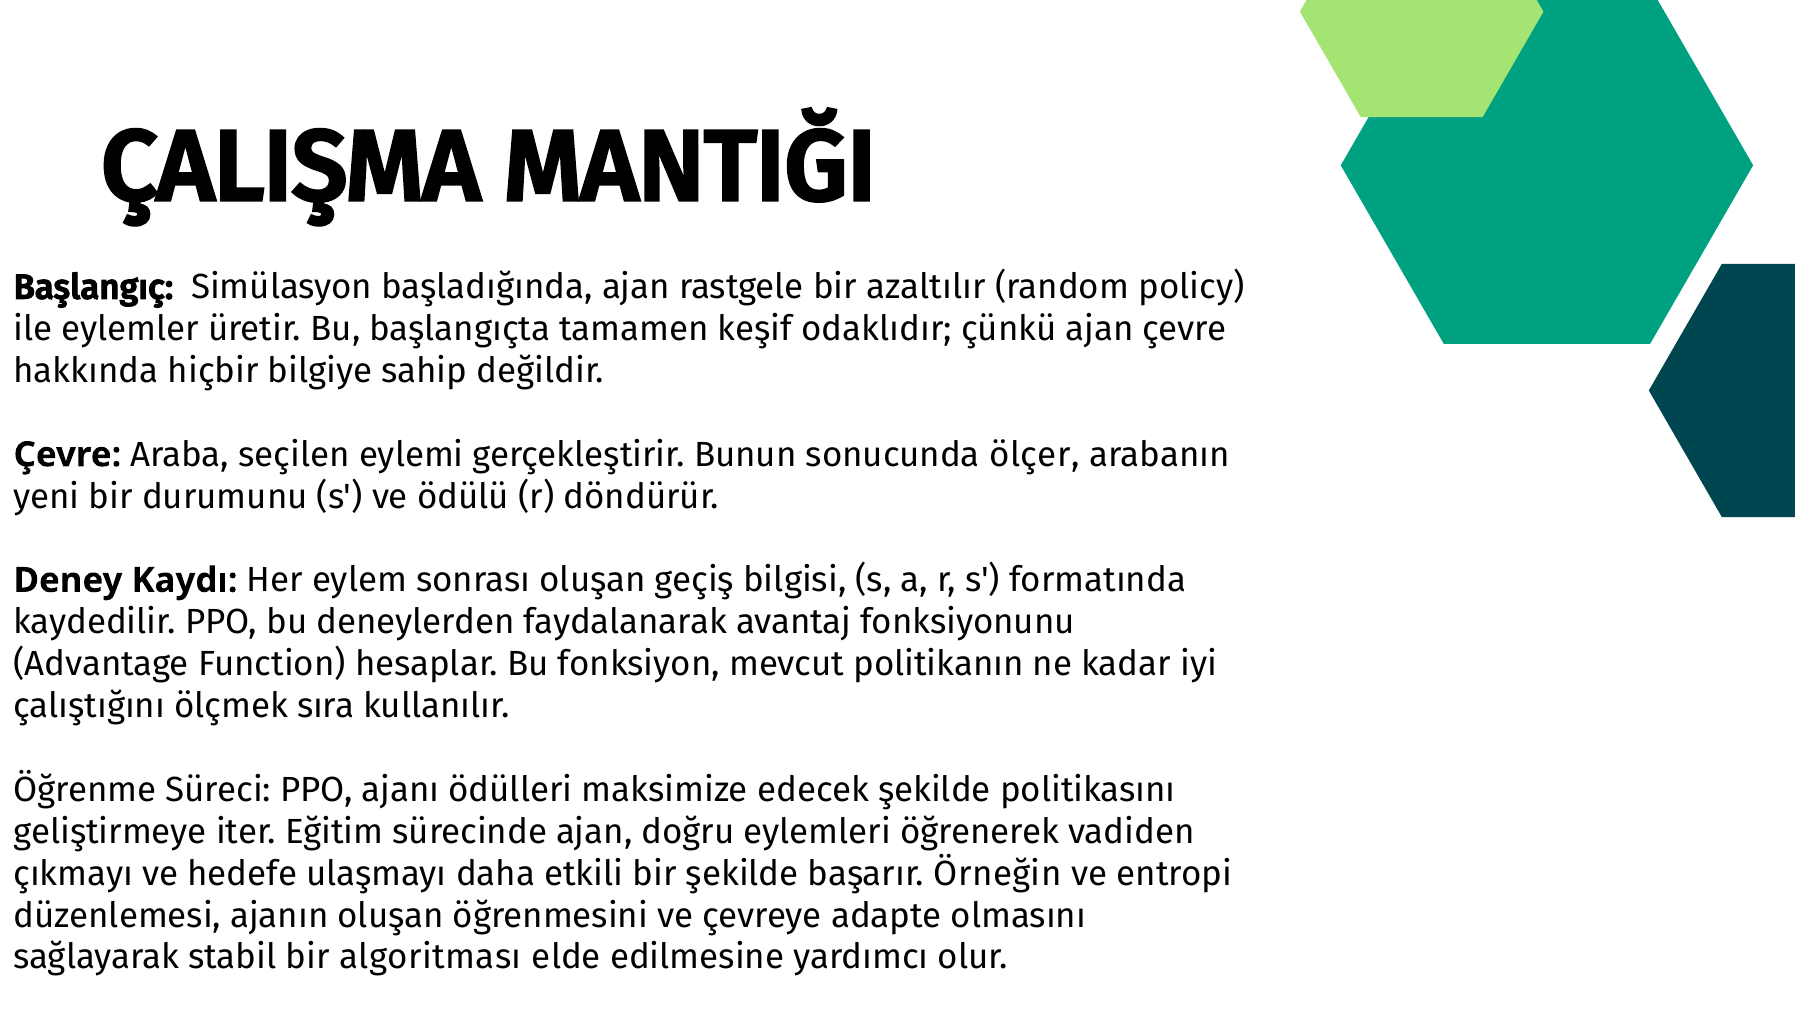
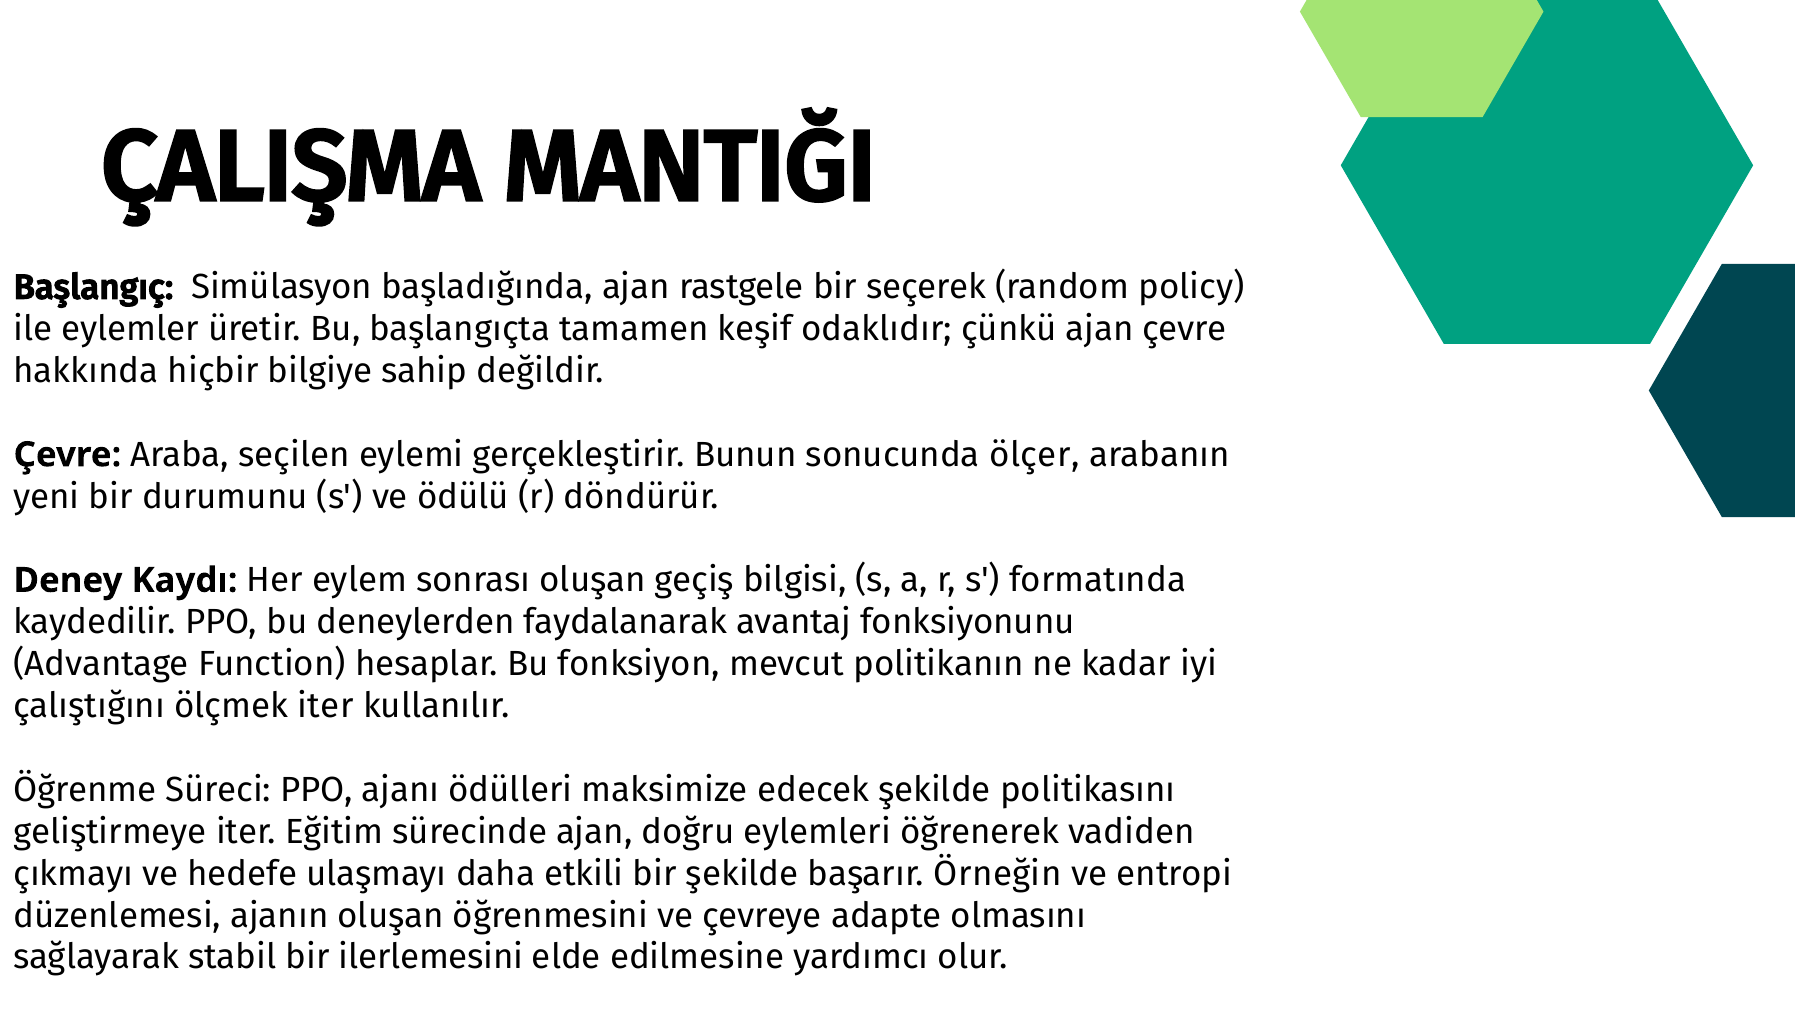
azaltılır: azaltılır -> seçerek
ölçmek sıra: sıra -> iter
algoritması: algoritması -> ilerlemesini
